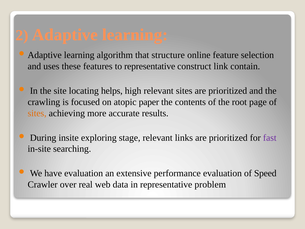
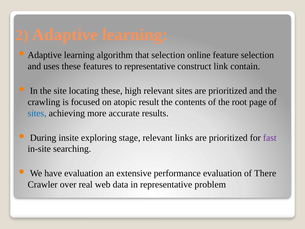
that structure: structure -> selection
locating helps: helps -> these
paper: paper -> result
sites at (37, 113) colour: orange -> blue
Speed: Speed -> There
